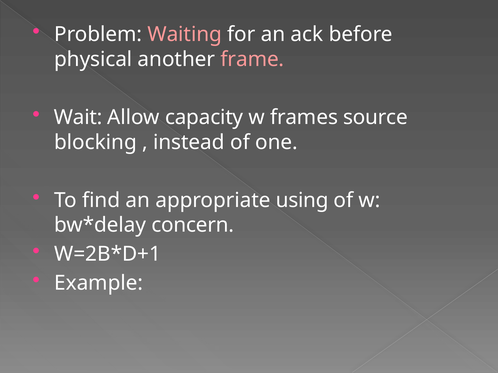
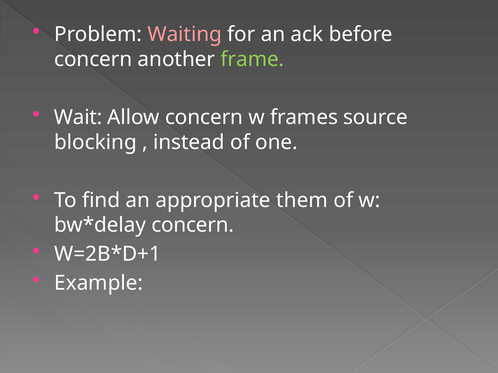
physical at (93, 59): physical -> concern
frame colour: pink -> light green
Allow capacity: capacity -> concern
using: using -> them
